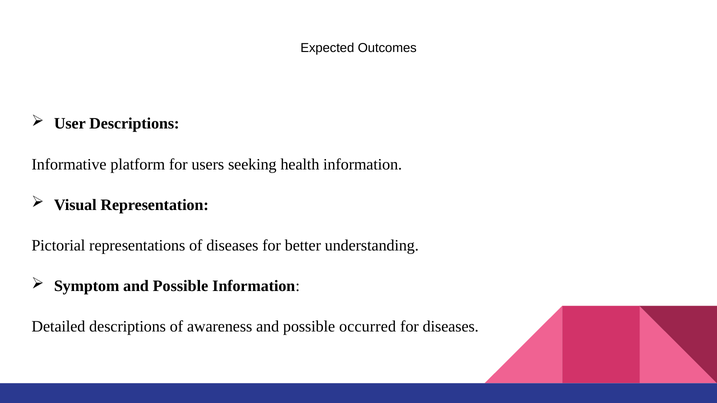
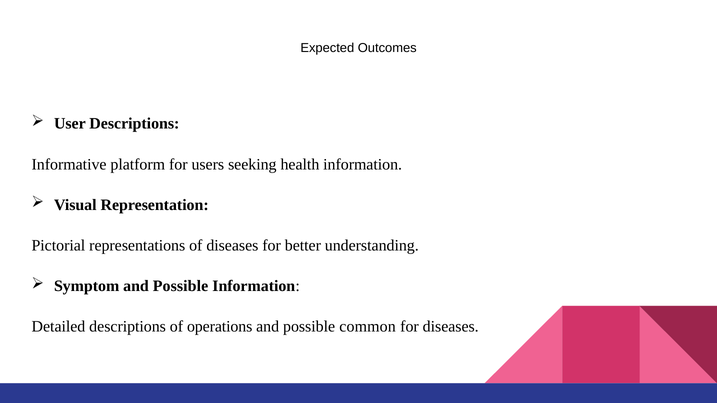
awareness: awareness -> operations
occurred: occurred -> common
